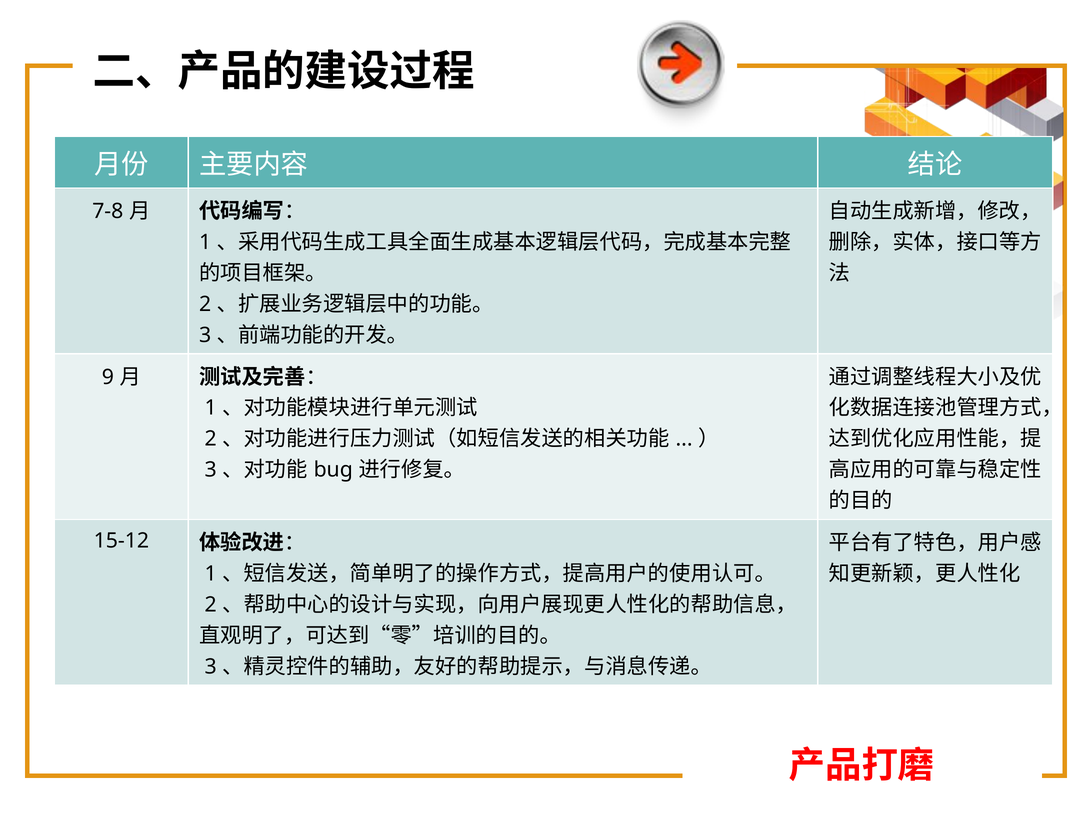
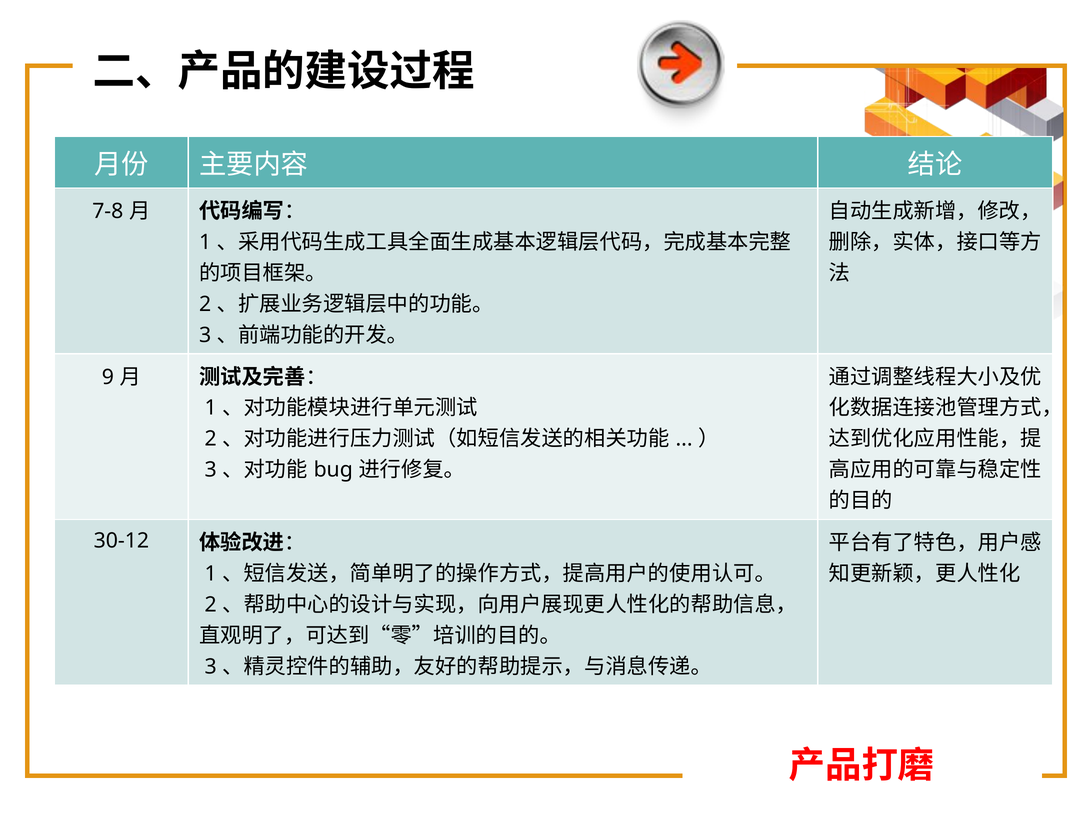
15-12: 15-12 -> 30-12
